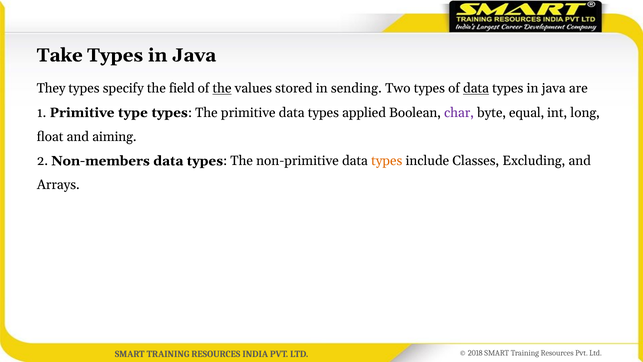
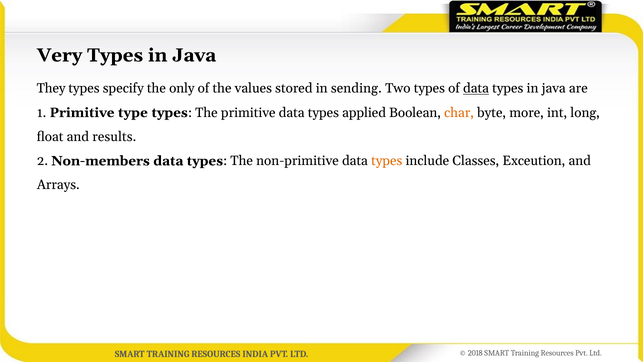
Take: Take -> Very
field: field -> only
the at (222, 88) underline: present -> none
char colour: purple -> orange
equal: equal -> more
aiming: aiming -> results
Excluding: Excluding -> Exceution
